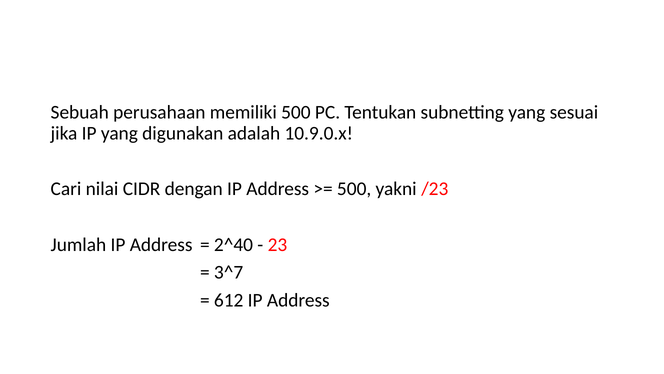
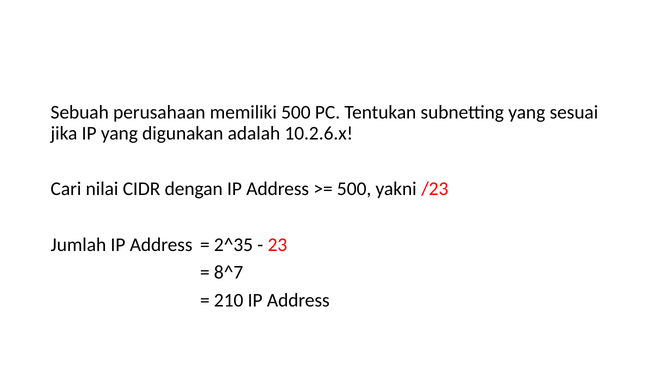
10.9.0.x: 10.9.0.x -> 10.2.6.x
2^40: 2^40 -> 2^35
3^7: 3^7 -> 8^7
612: 612 -> 210
